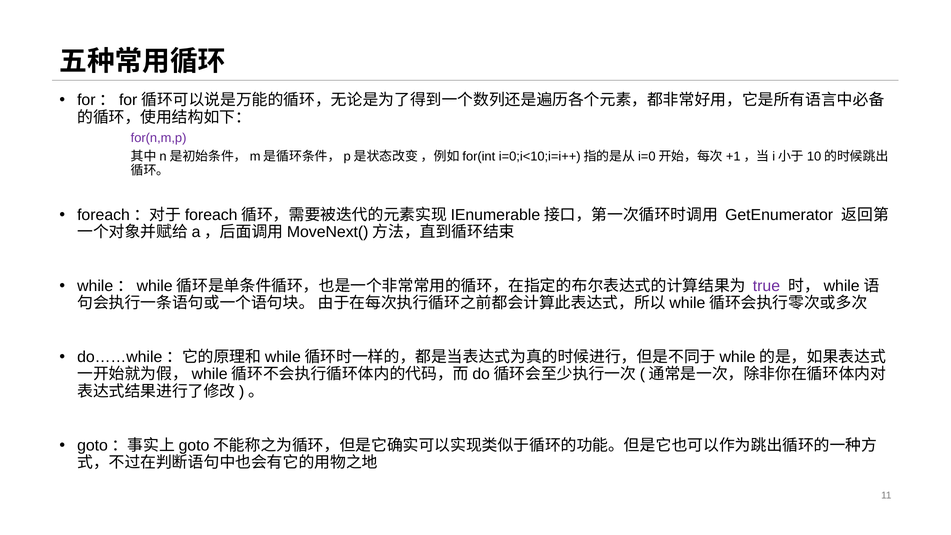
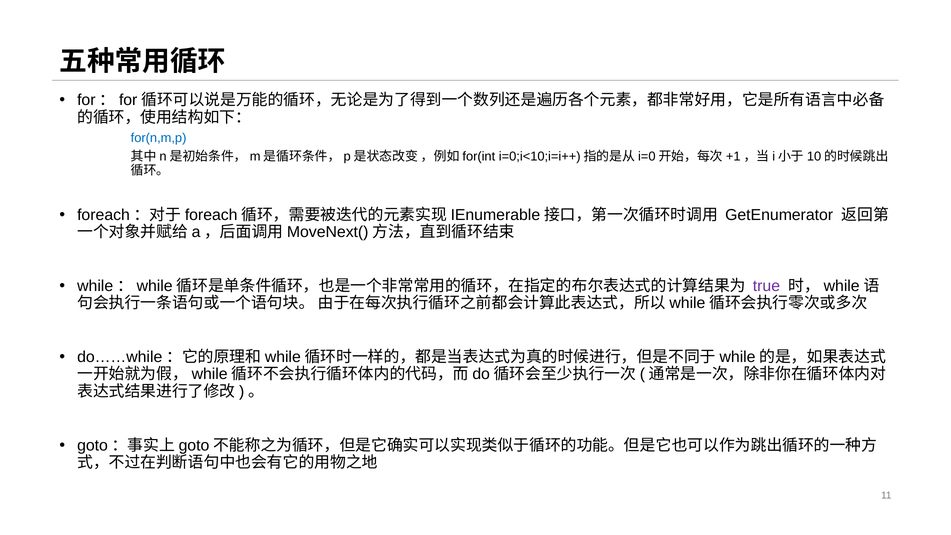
for(n,m,p colour: purple -> blue
